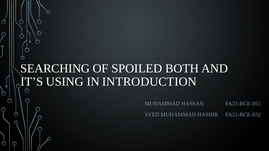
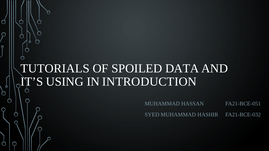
SEARCHING: SEARCHING -> TUTORIALS
BOTH: BOTH -> DATA
